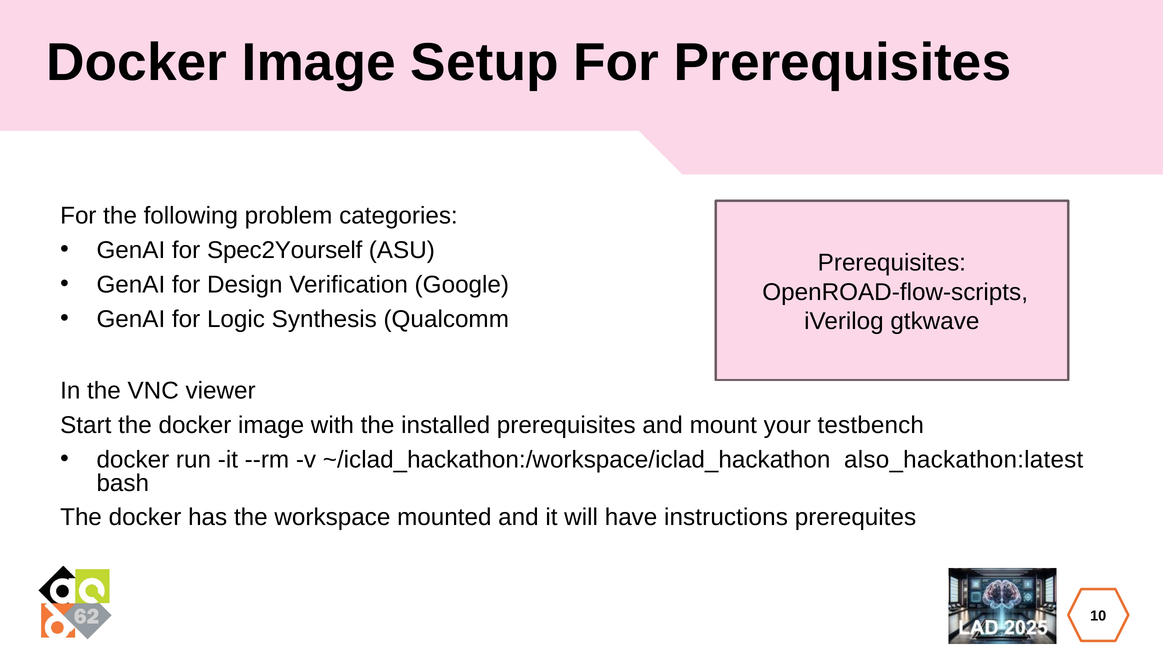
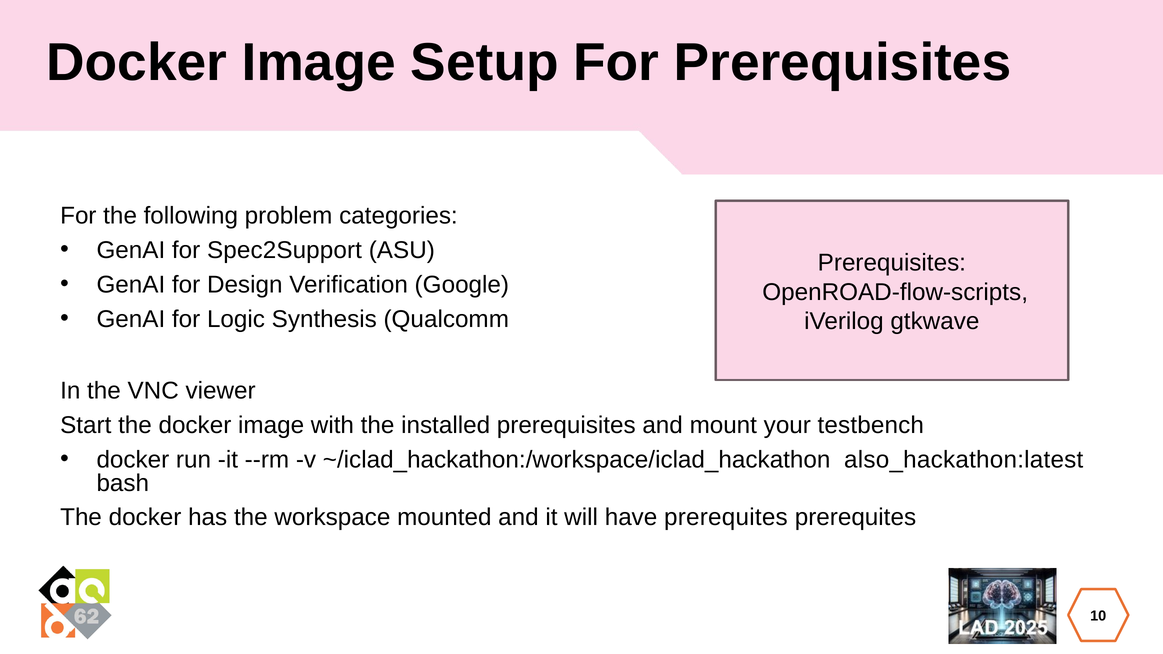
Spec2Yourself: Spec2Yourself -> Spec2Support
have instructions: instructions -> prerequites
